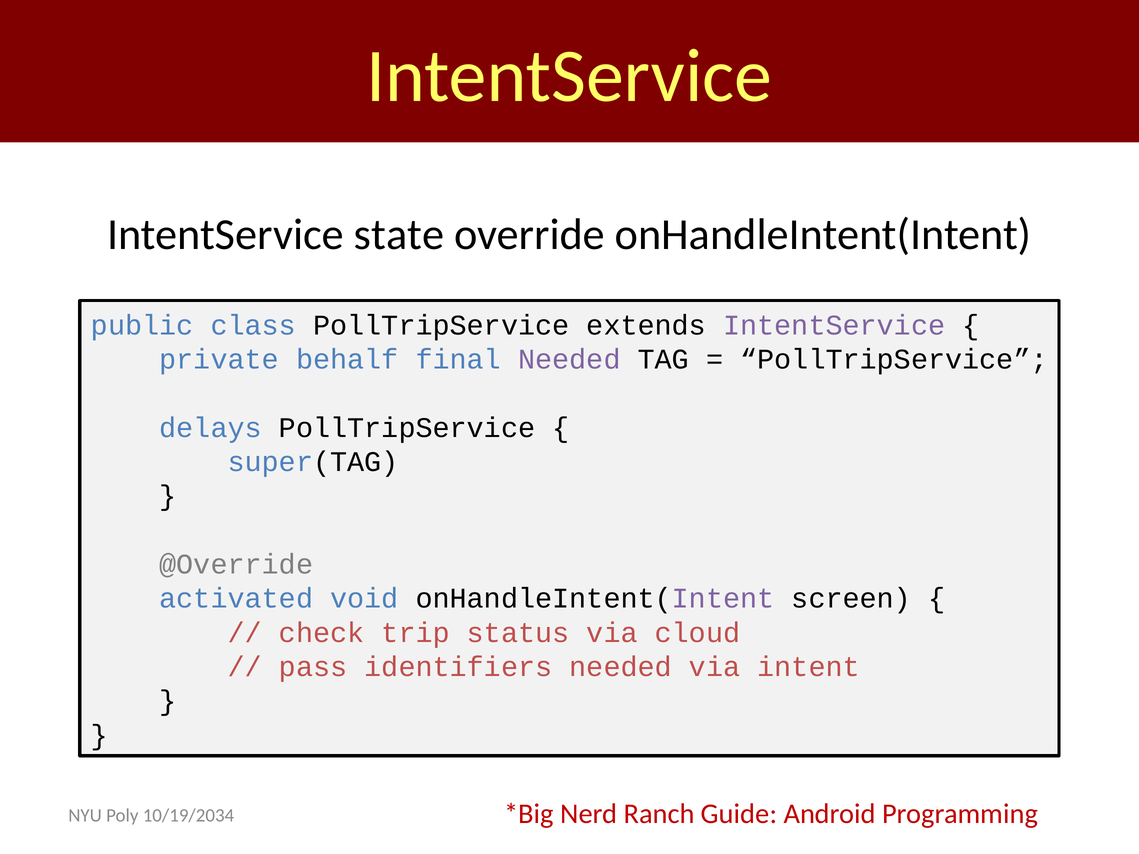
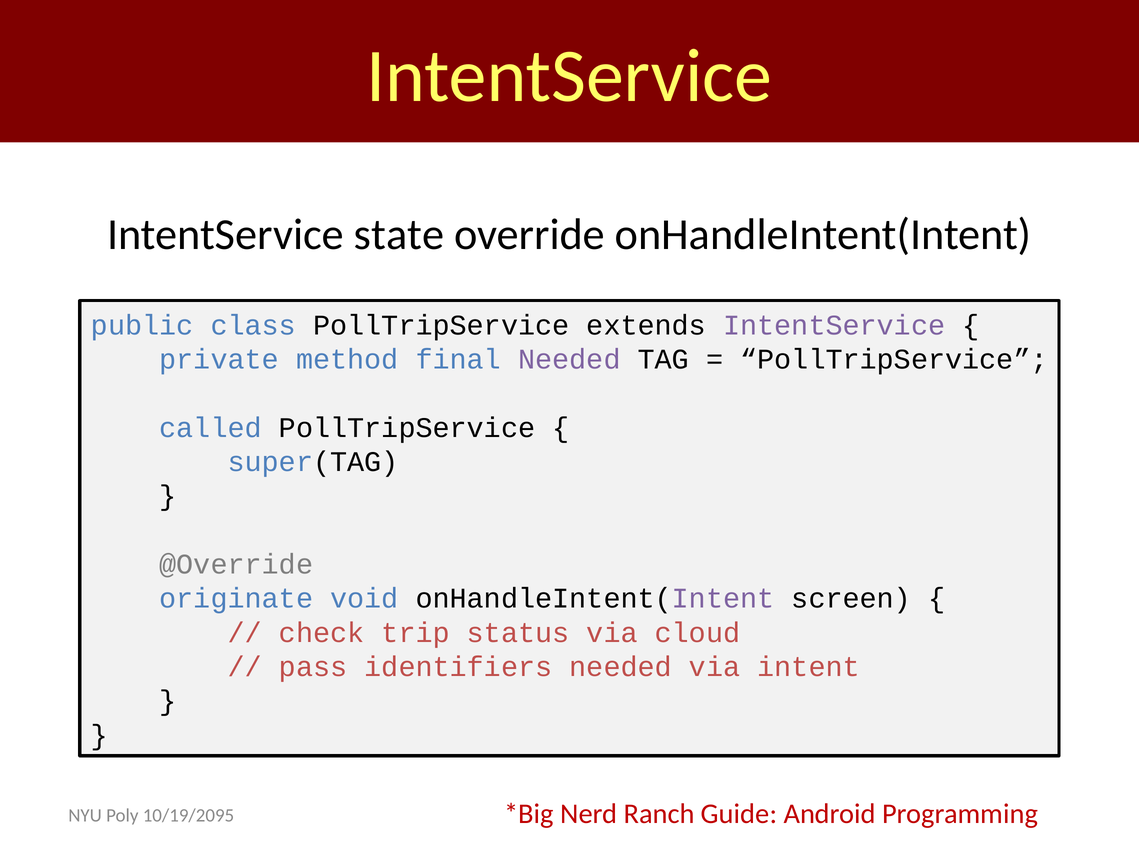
behalf: behalf -> method
delays: delays -> called
activated: activated -> originate
10/19/2034: 10/19/2034 -> 10/19/2095
